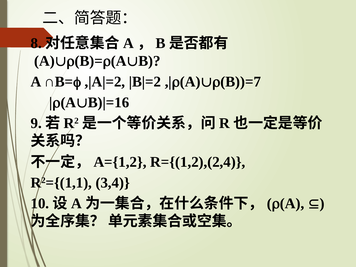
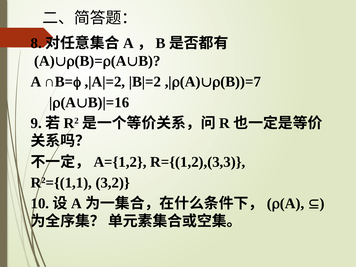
R={(1,2),(2,4: R={(1,2),(2,4 -> R={(1,2),(3,3
3,4: 3,4 -> 3,2
